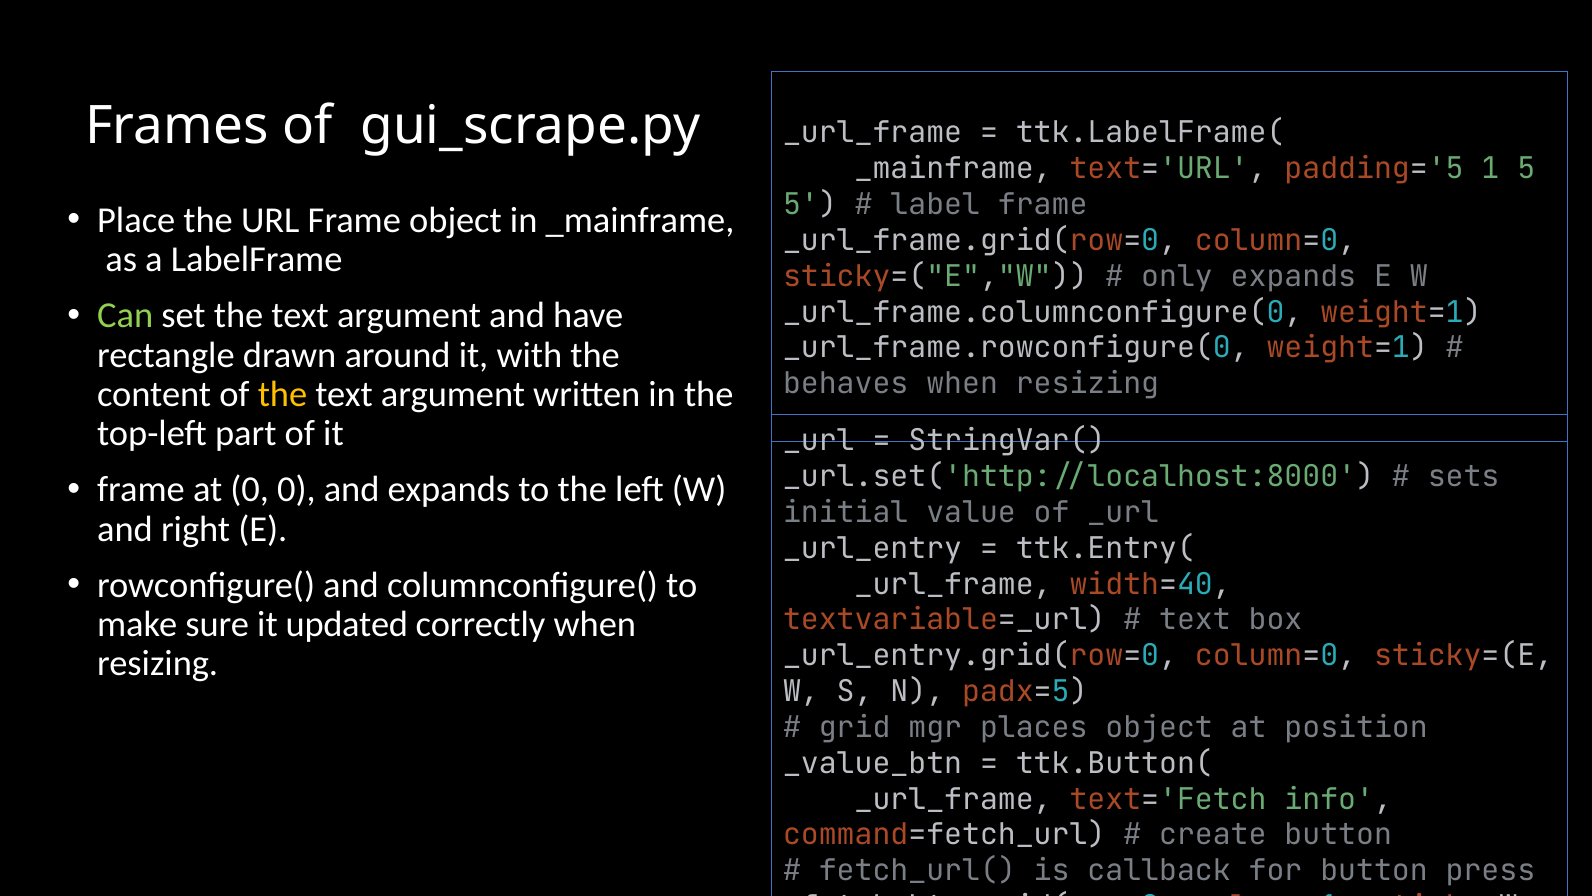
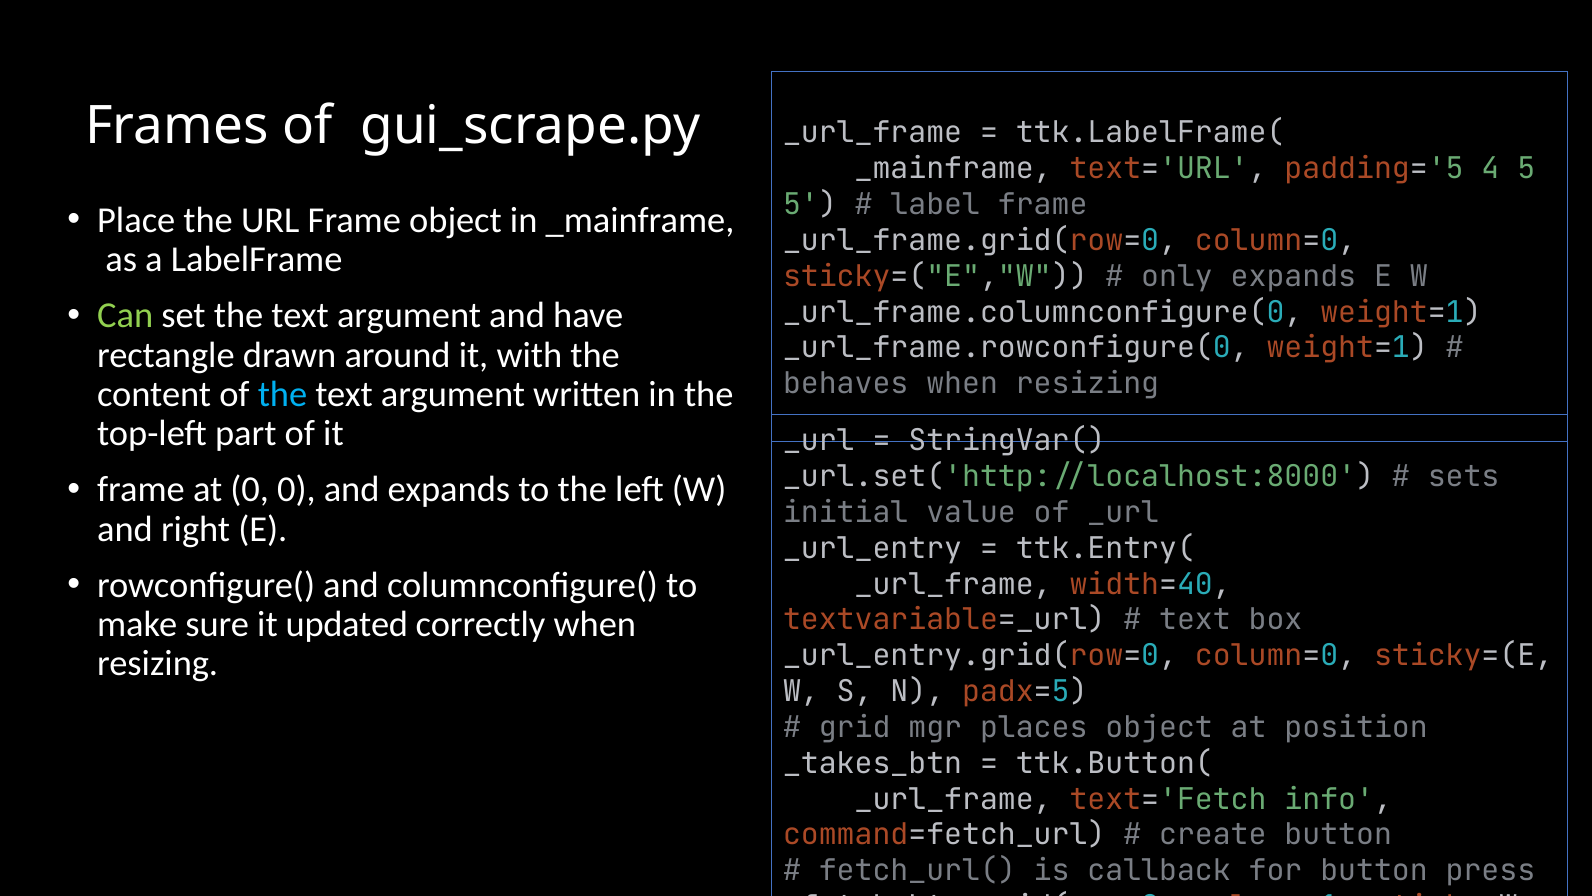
1: 1 -> 4
the at (283, 394) colour: yellow -> light blue
_value_btn: _value_btn -> _takes_btn
